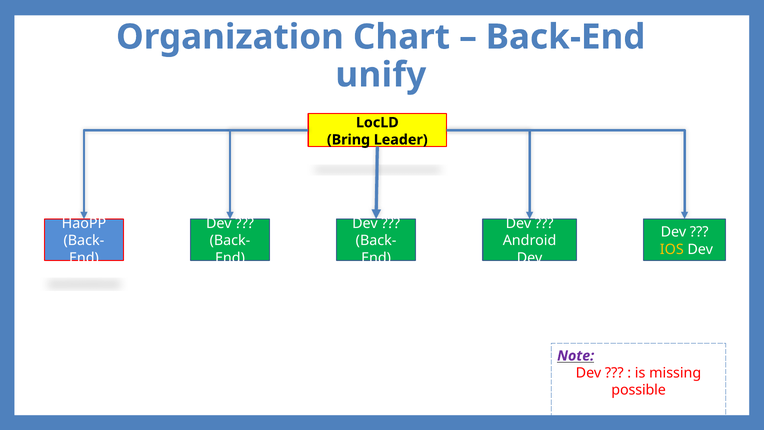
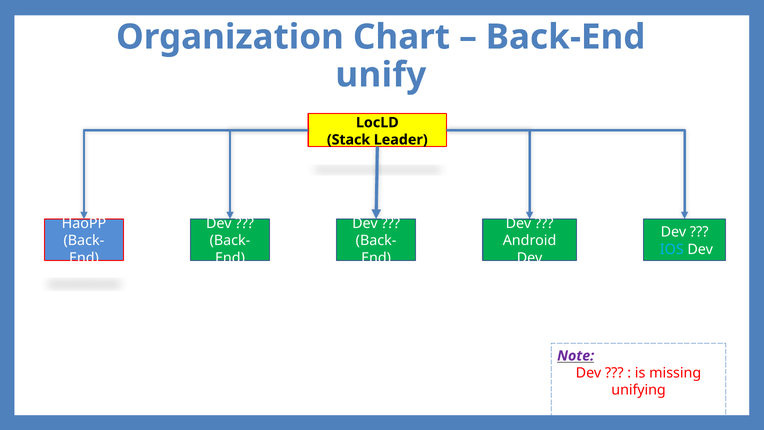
Bring: Bring -> Stack
IOS colour: yellow -> light blue
possible: possible -> unifying
